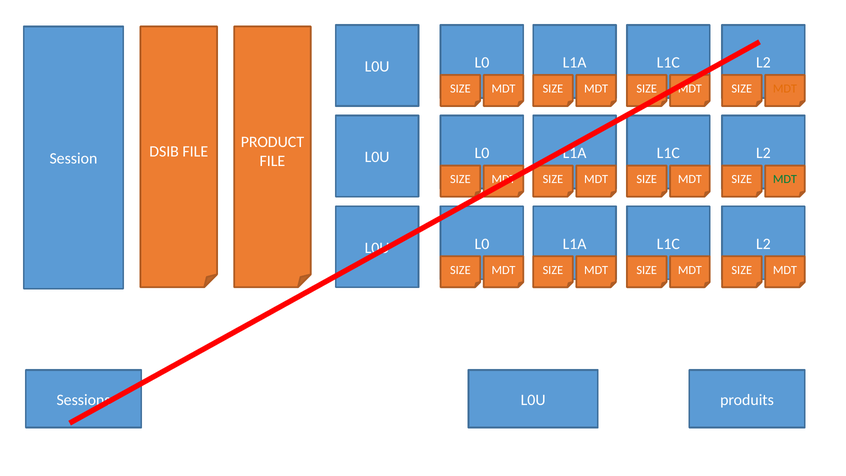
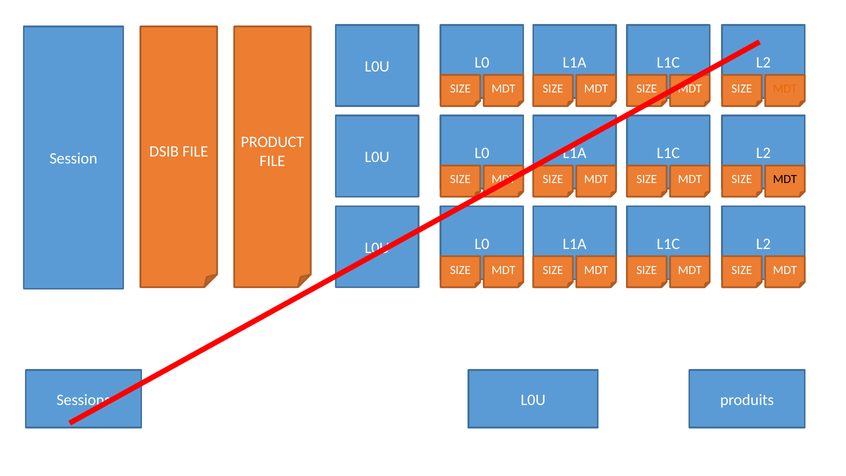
MDT at (785, 179) colour: green -> black
